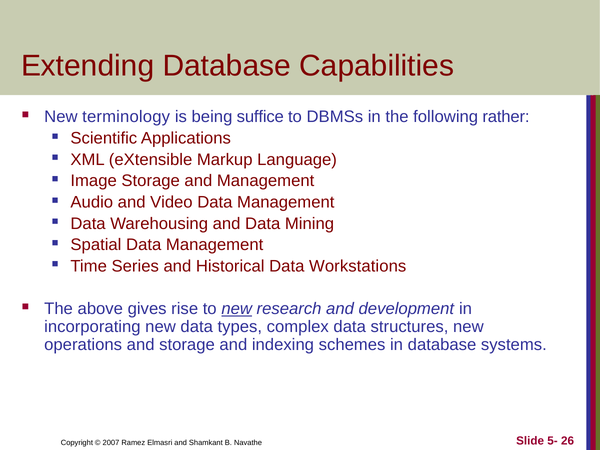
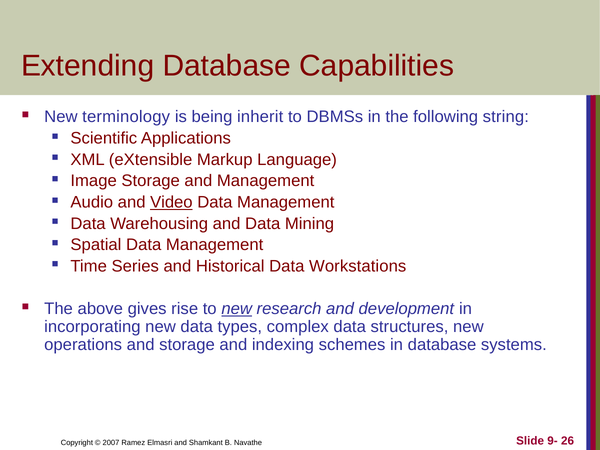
suffice: suffice -> inherit
rather: rather -> string
Video underline: none -> present
5-: 5- -> 9-
